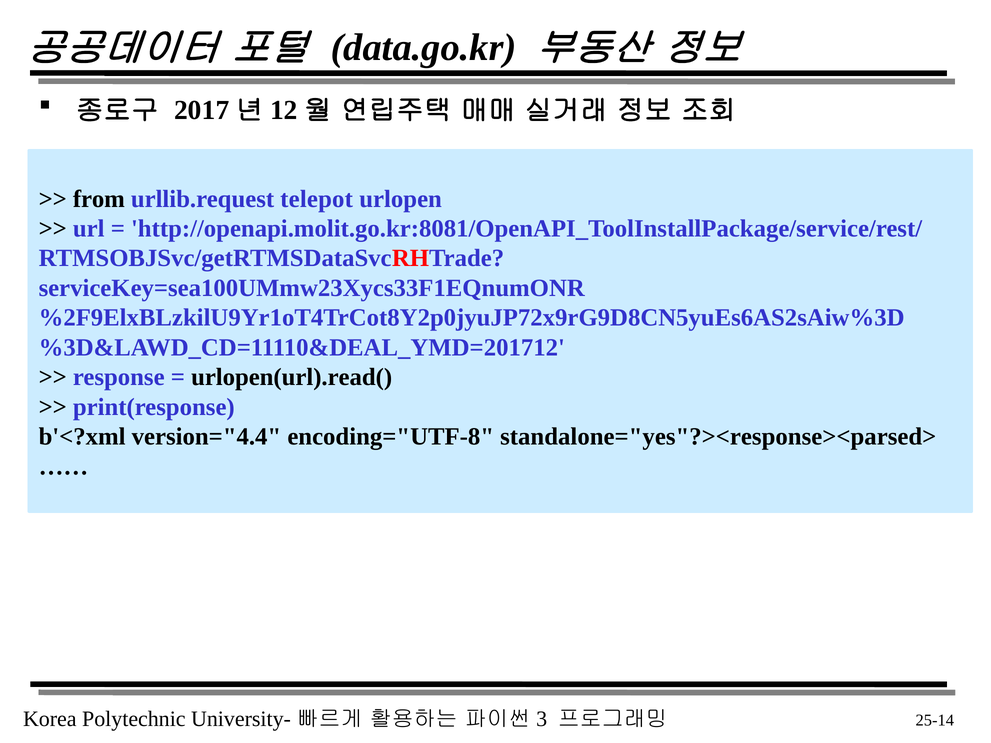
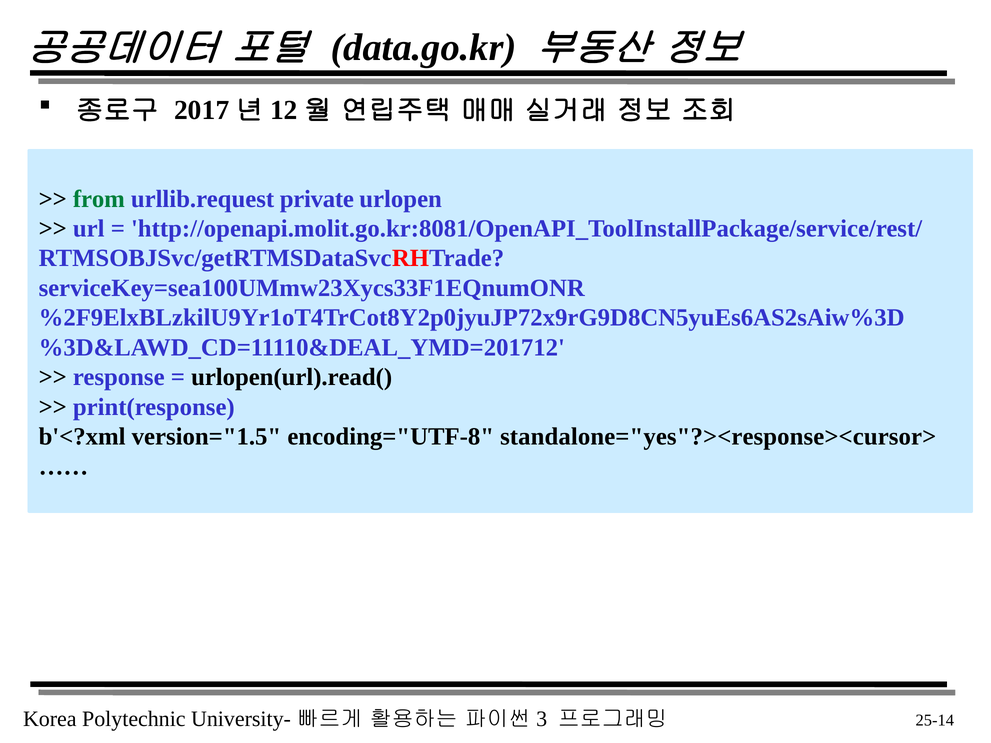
from colour: black -> green
telepot: telepot -> private
version="4.4: version="4.4 -> version="1.5
standalone="yes"?><response><parsed>: standalone="yes"?><response><parsed> -> standalone="yes"?><response><cursor>
